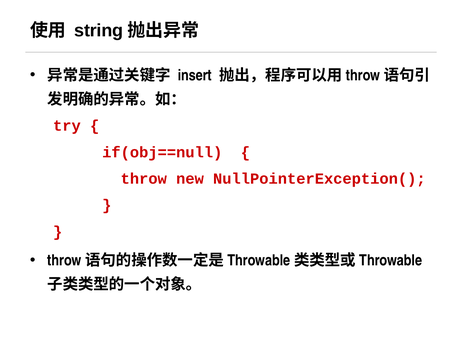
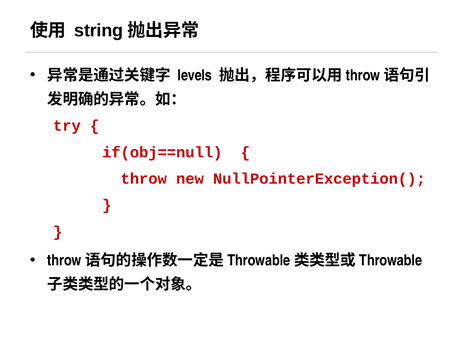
insert: insert -> levels
